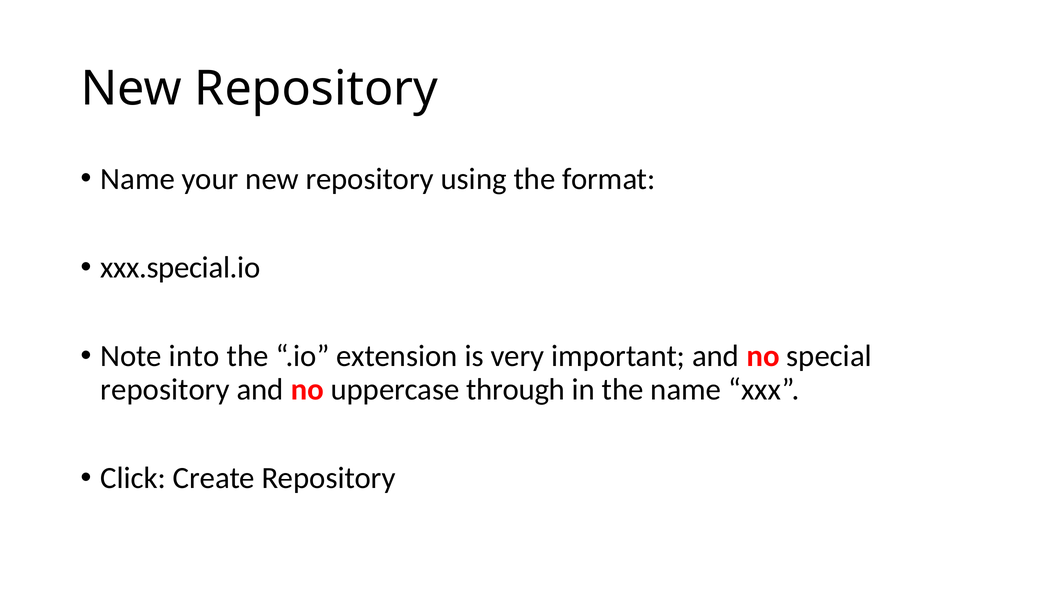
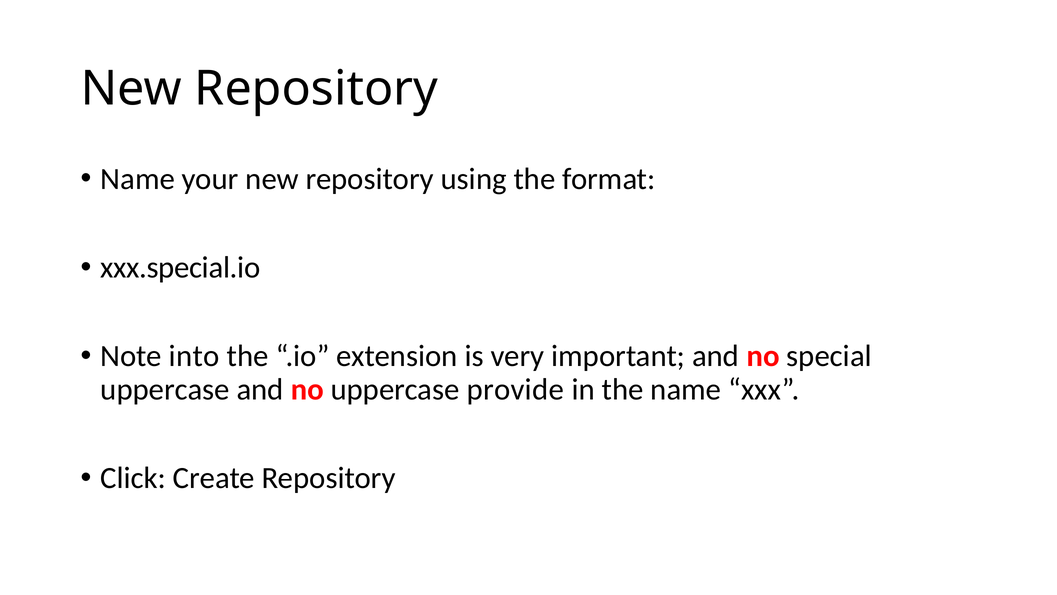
repository at (165, 389): repository -> uppercase
through: through -> provide
